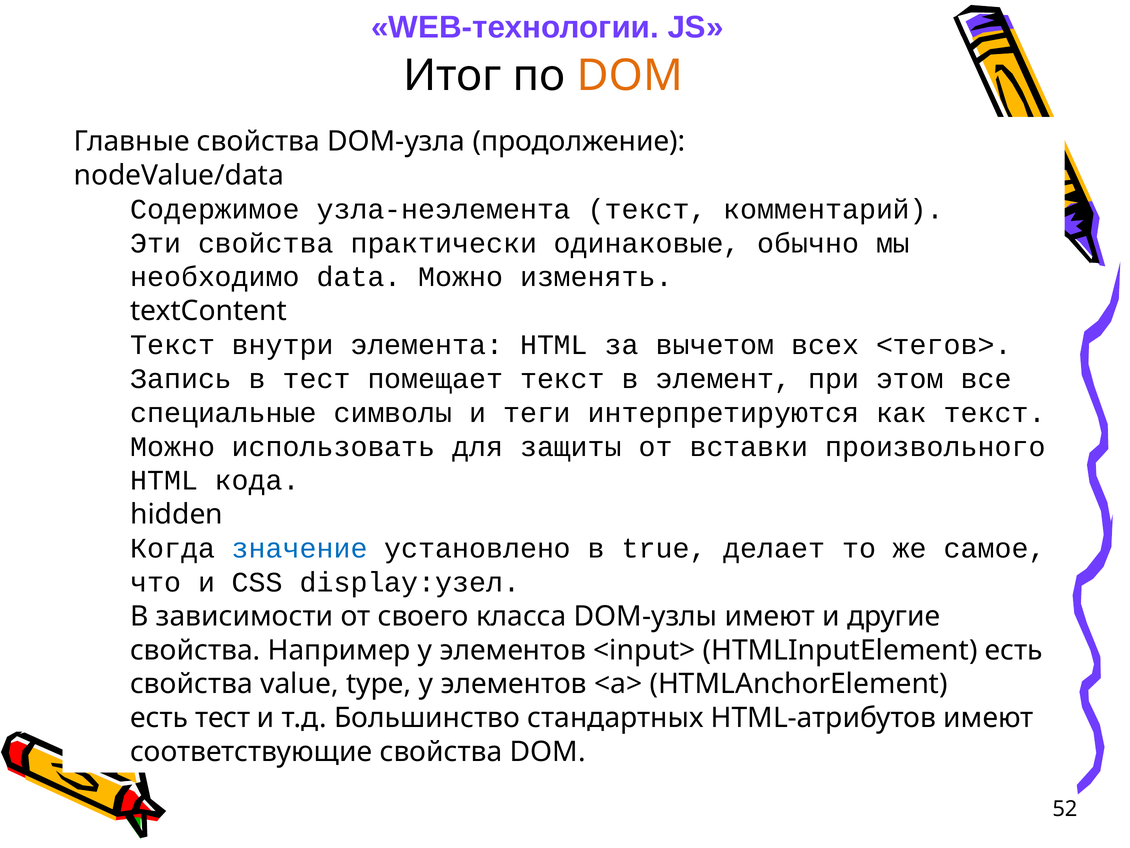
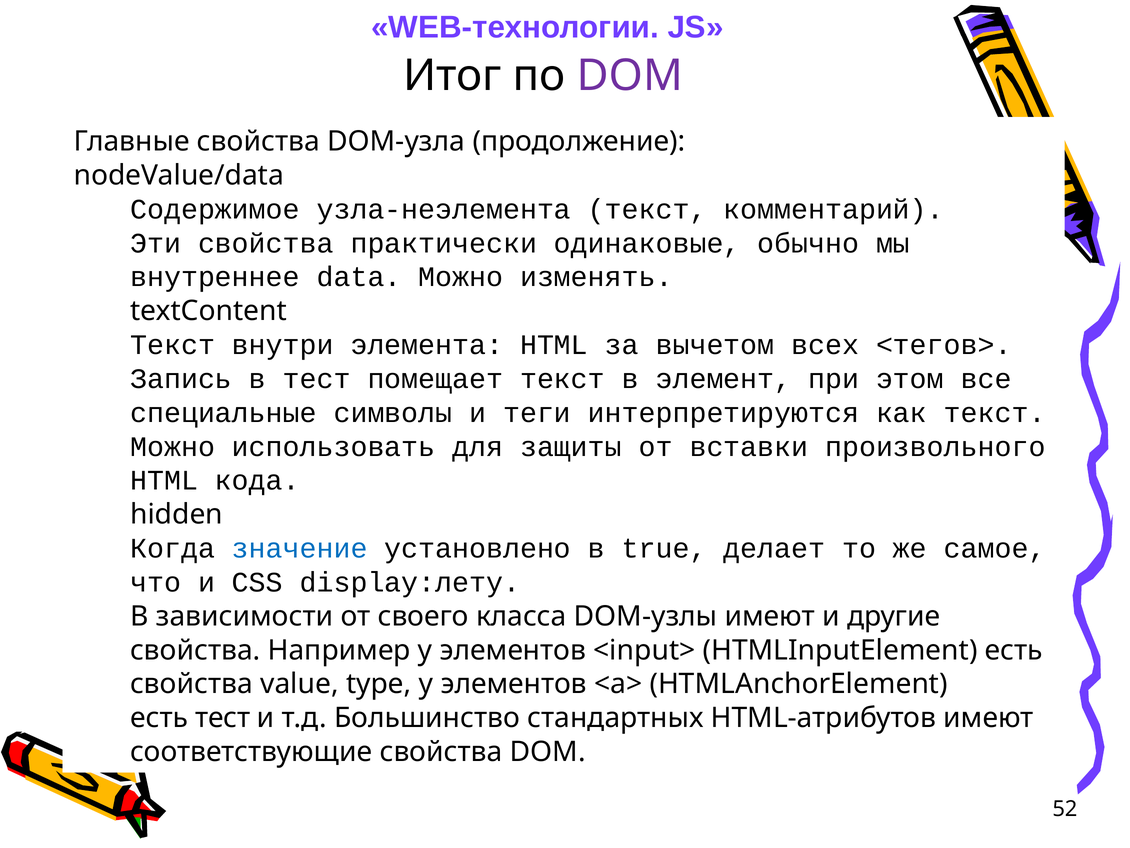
DOM at (630, 76) colour: orange -> purple
необходимо: необходимо -> внутреннее
display:узел: display:узел -> display:лету
